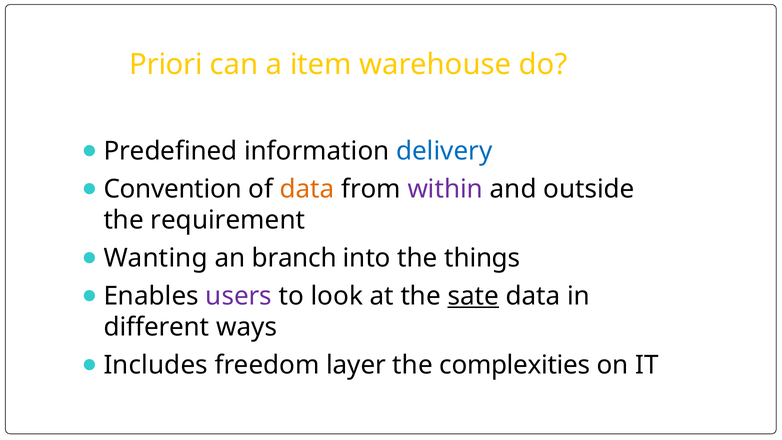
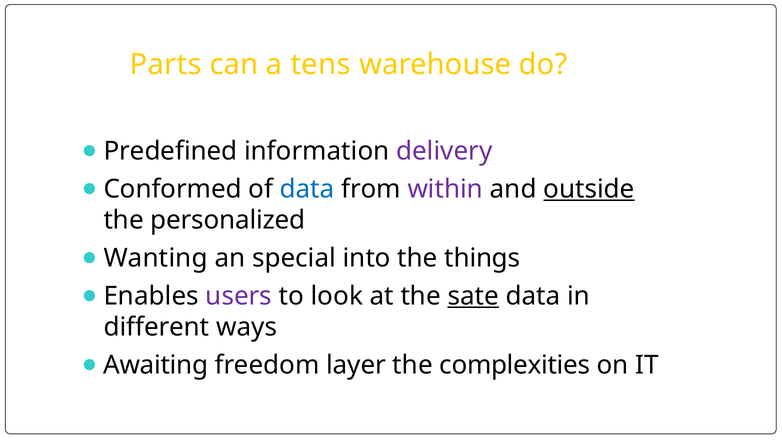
Priori: Priori -> Parts
item: item -> tens
delivery colour: blue -> purple
Convention: Convention -> Conformed
data at (307, 189) colour: orange -> blue
outside underline: none -> present
requirement: requirement -> personalized
branch: branch -> special
Includes: Includes -> Awaiting
